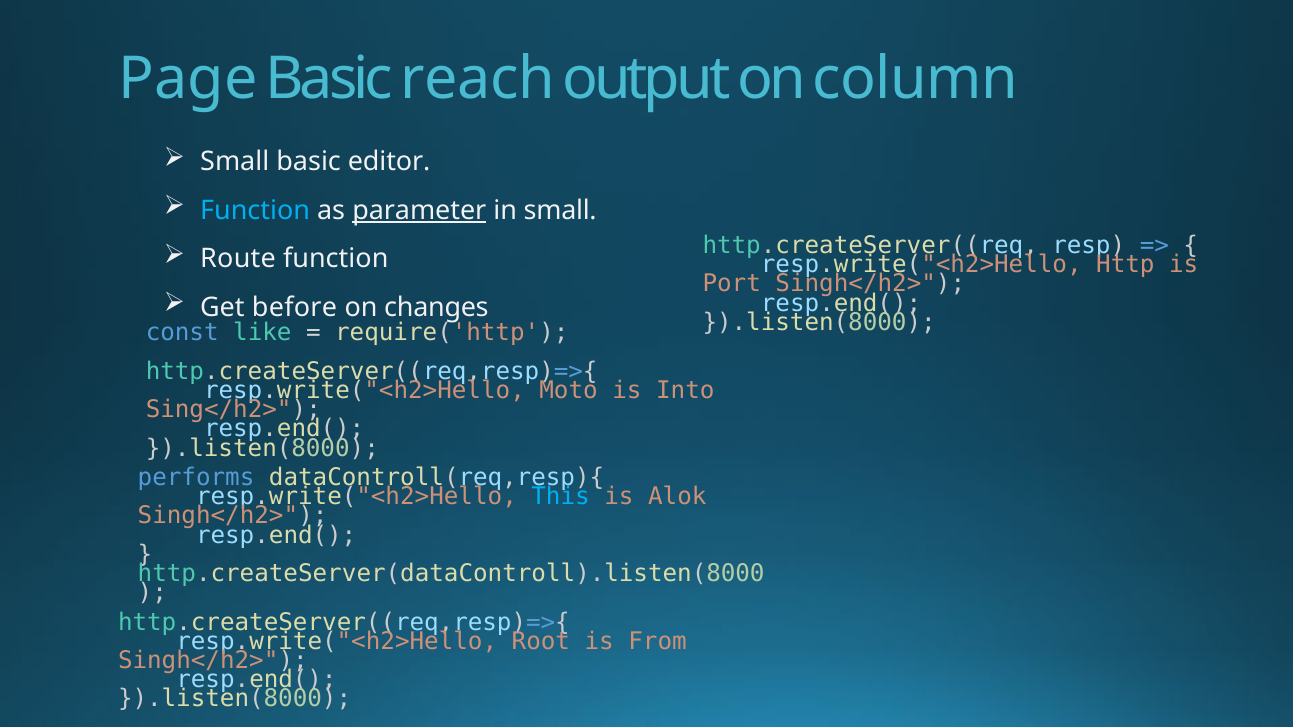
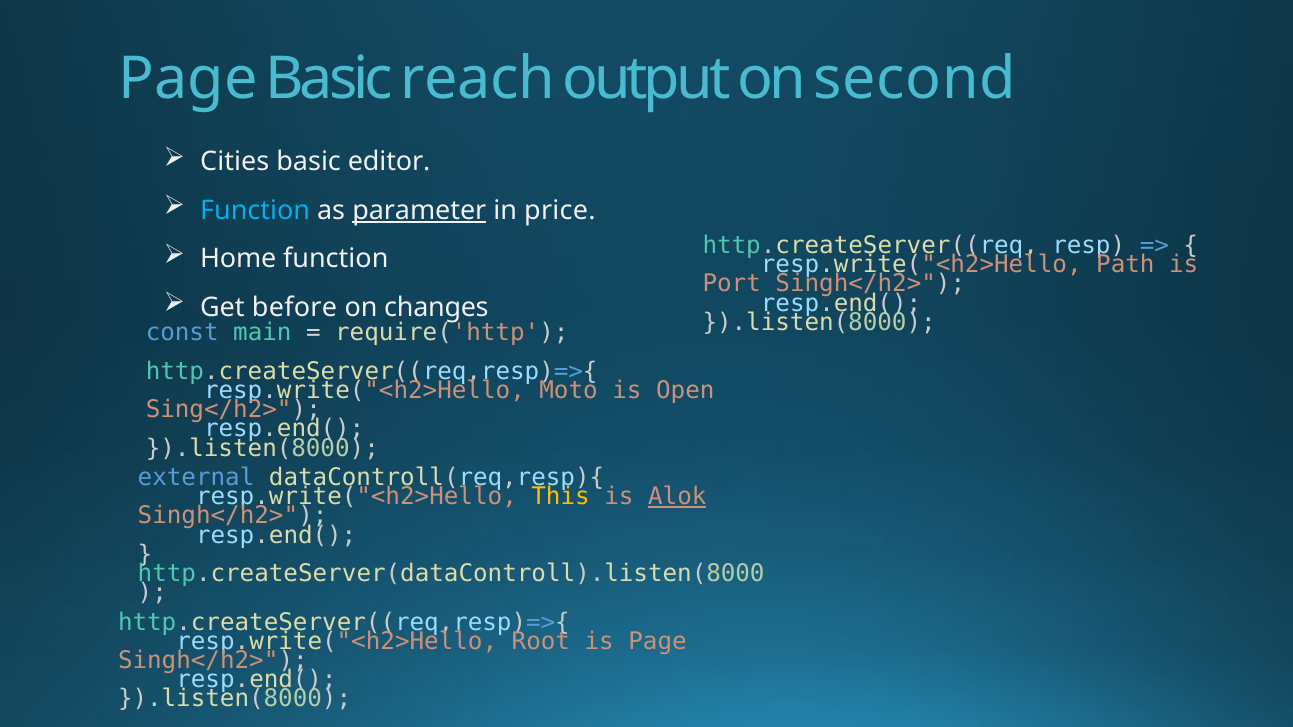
column: column -> second
Small at (235, 162): Small -> Cities
in small: small -> price
Route: Route -> Home
Http: Http -> Path
like: like -> main
Into: Into -> Open
performs: performs -> external
This colour: light blue -> yellow
Alok underline: none -> present
is From: From -> Page
